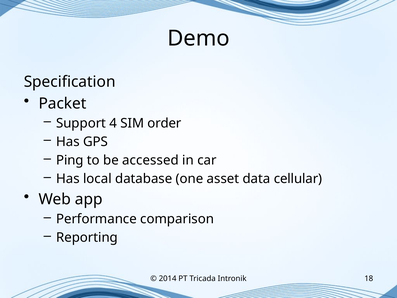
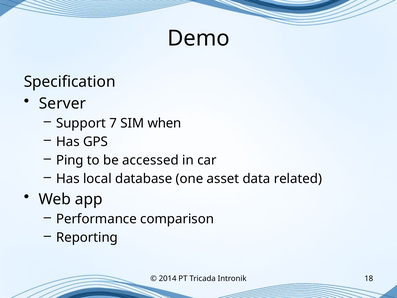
Packet: Packet -> Server
4: 4 -> 7
order: order -> when
cellular: cellular -> related
